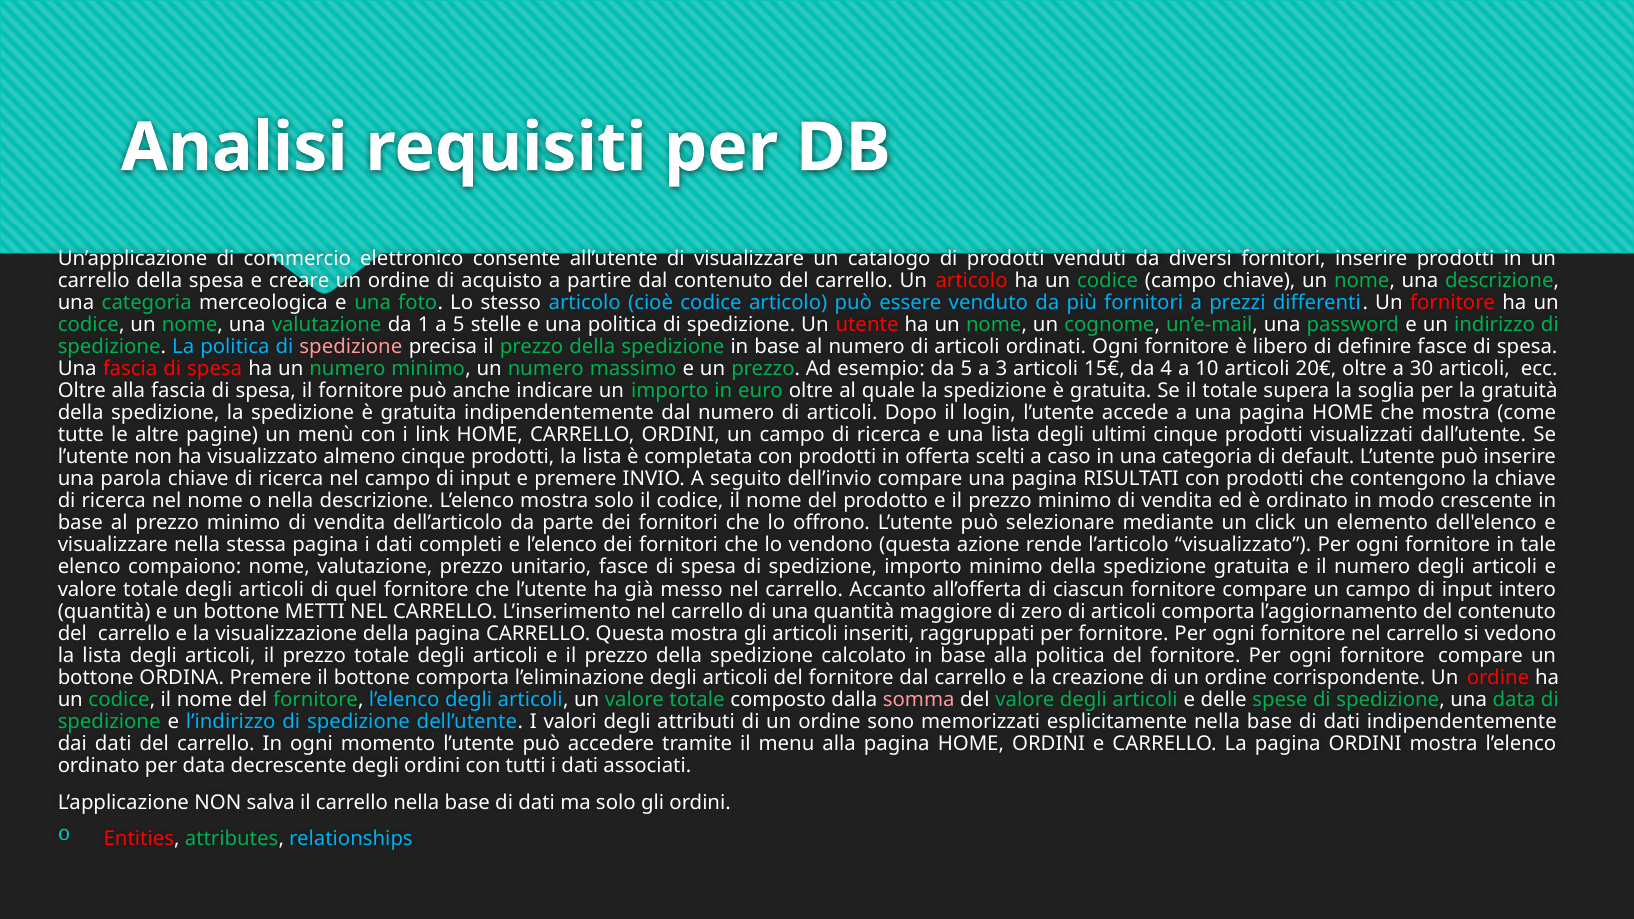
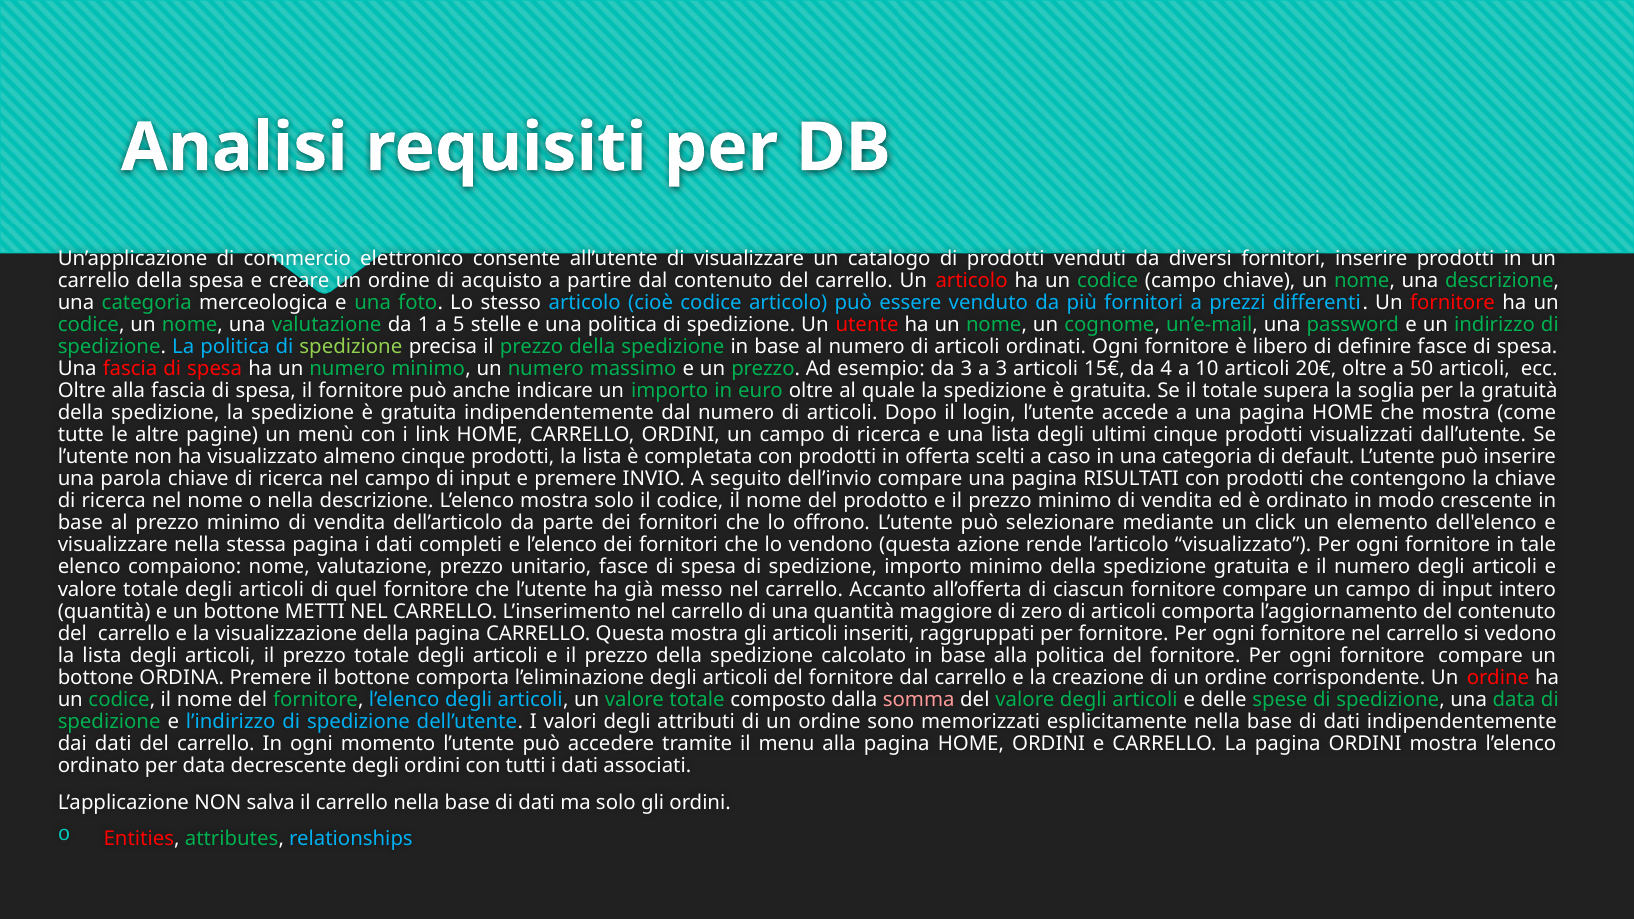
spedizione at (351, 347) colour: pink -> light green
da 5: 5 -> 3
30: 30 -> 50
